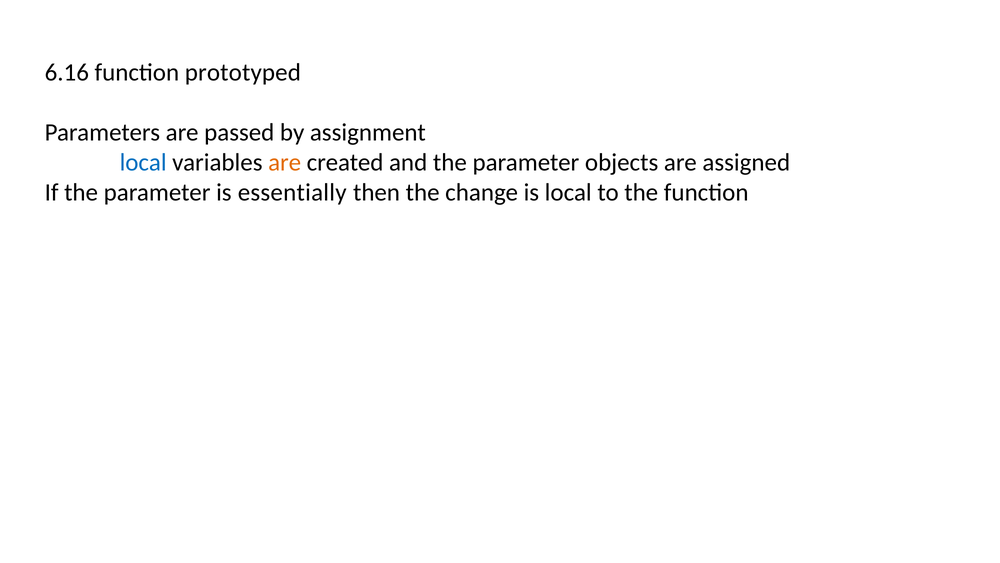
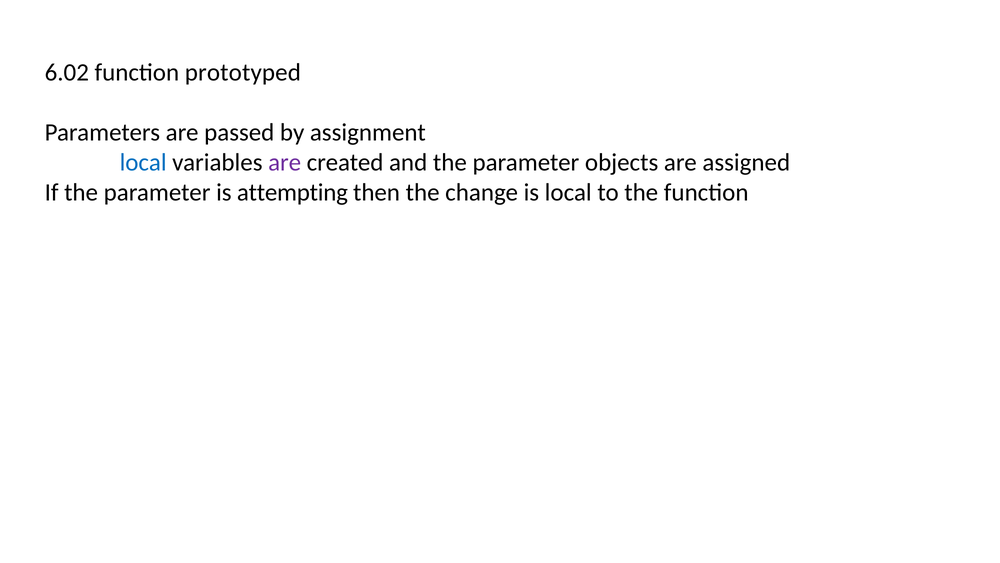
6.16: 6.16 -> 6.02
are at (285, 163) colour: orange -> purple
essentially: essentially -> attempting
